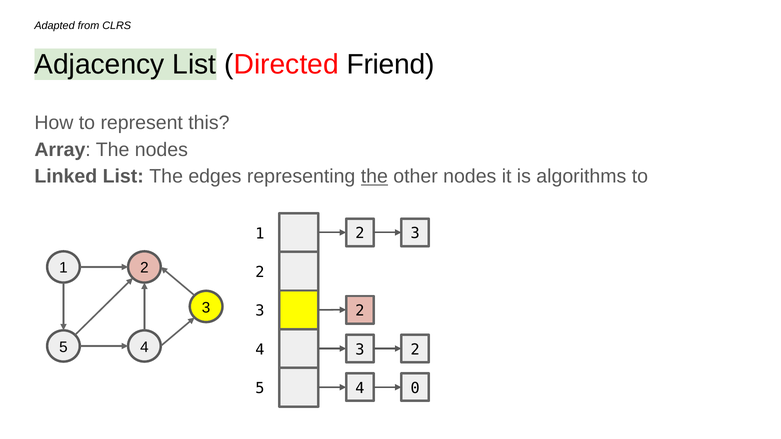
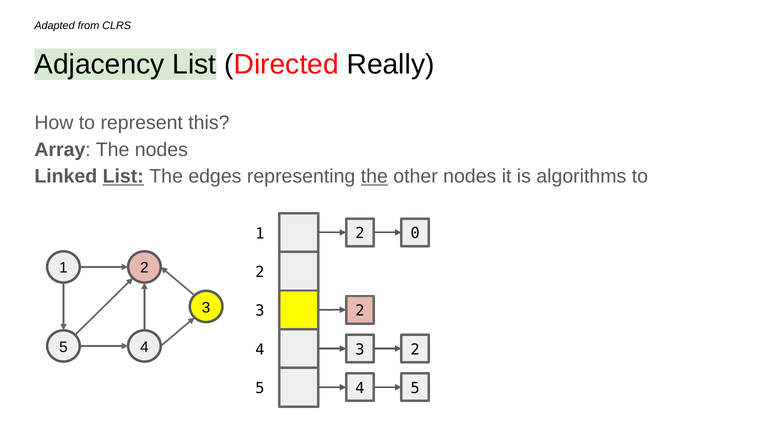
Friend: Friend -> Really
List at (123, 177) underline: none -> present
3 at (415, 234): 3 -> 0
0 at (415, 389): 0 -> 5
